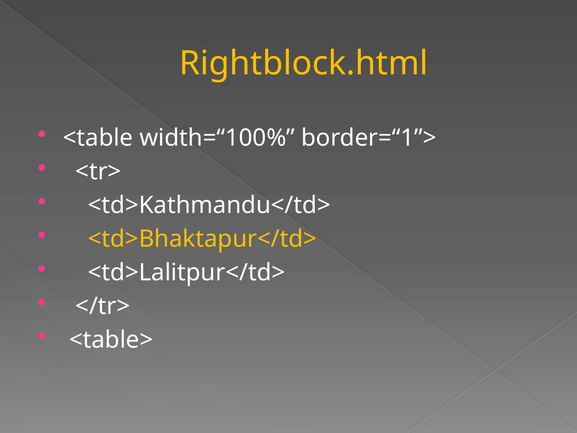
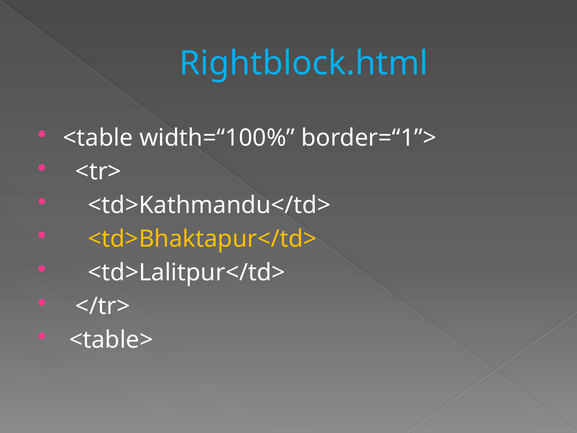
Rightblock.html colour: yellow -> light blue
